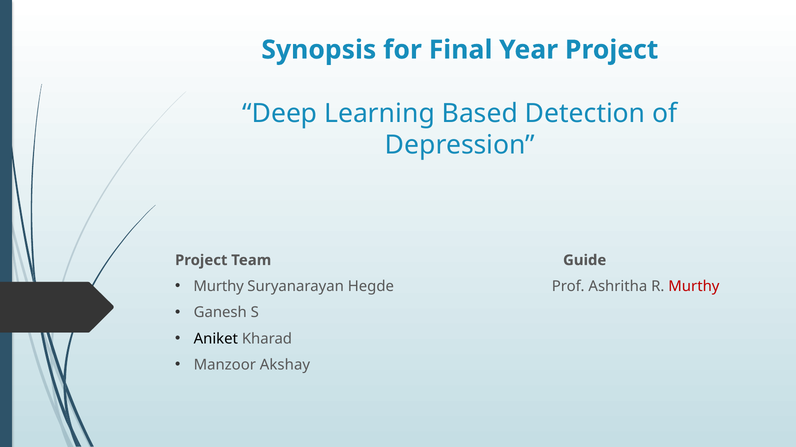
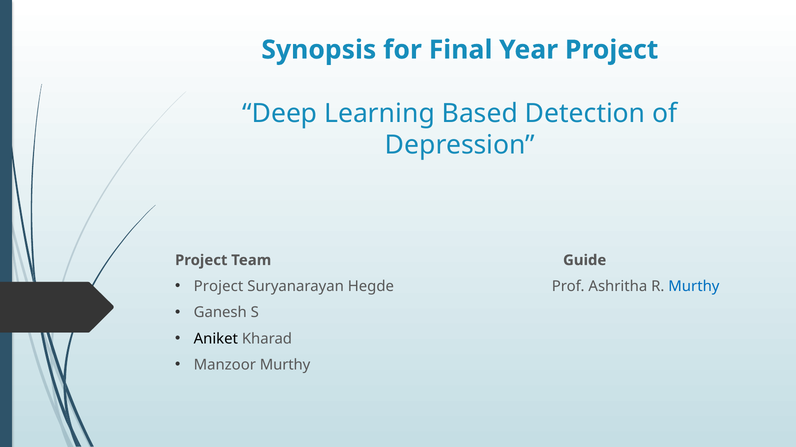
Murthy at (219, 287): Murthy -> Project
Murthy at (694, 287) colour: red -> blue
Manzoor Akshay: Akshay -> Murthy
